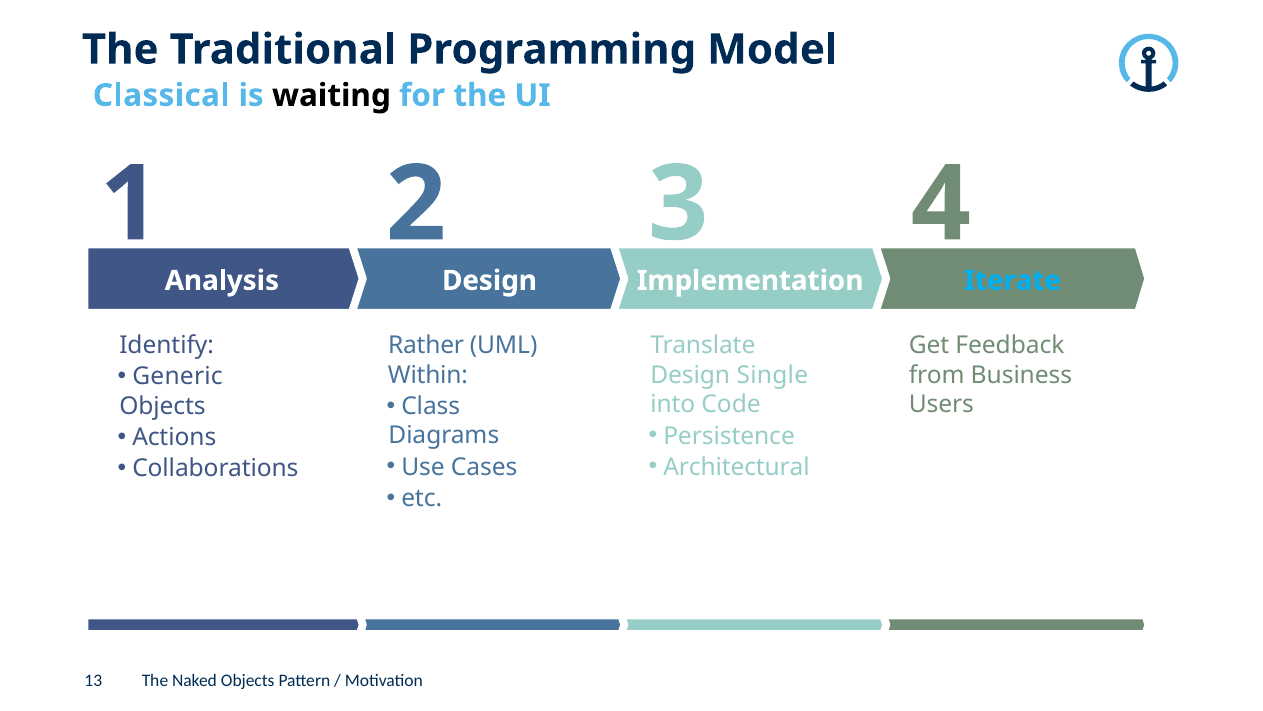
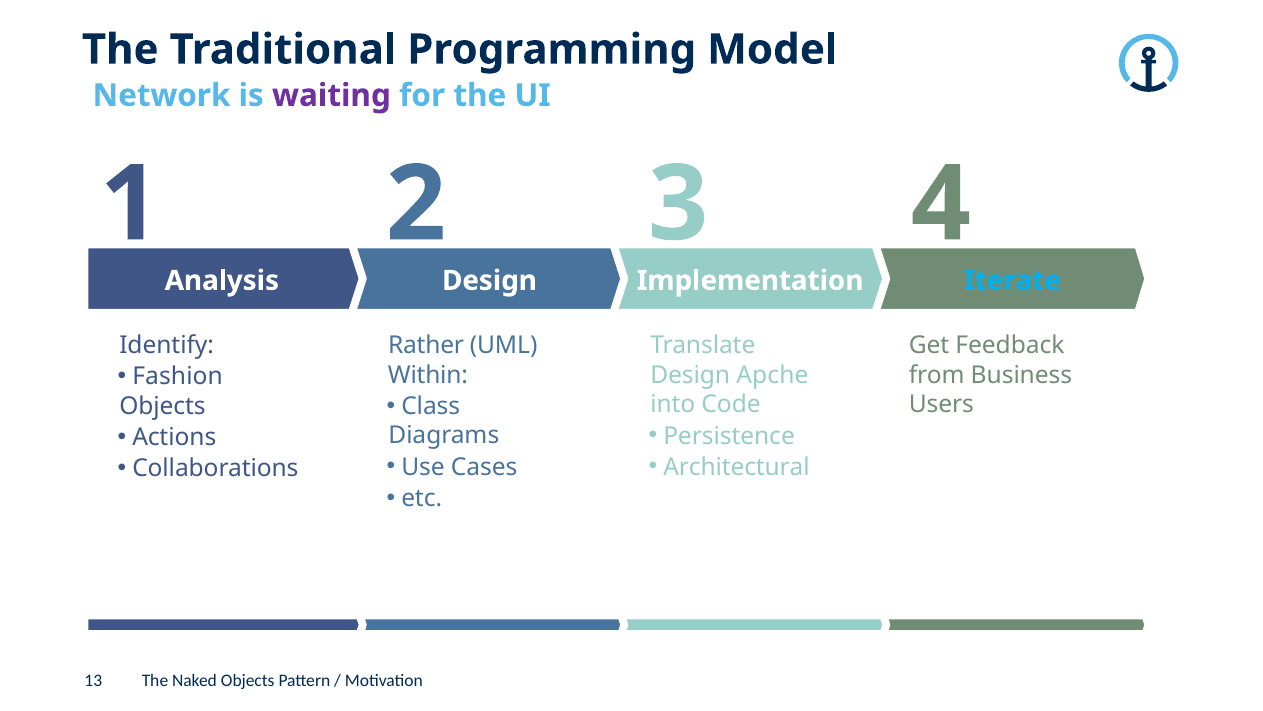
Classical: Classical -> Network
waiting colour: black -> purple
Generic: Generic -> Fashion
Single: Single -> Apche
